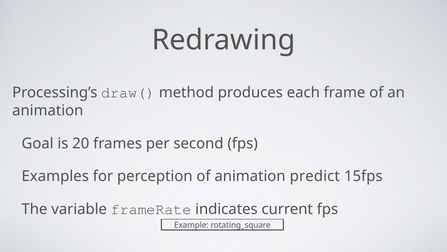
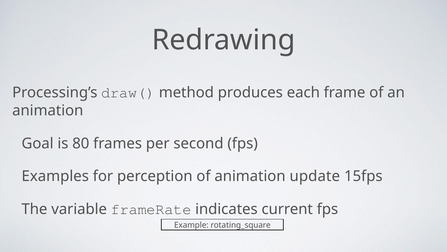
20: 20 -> 80
predict: predict -> update
